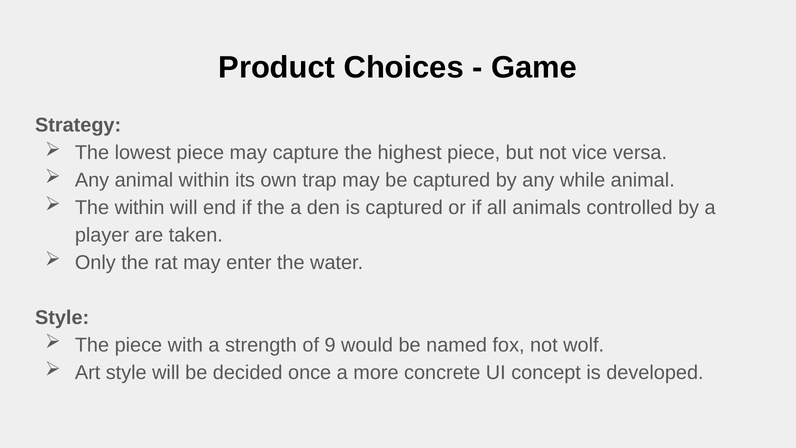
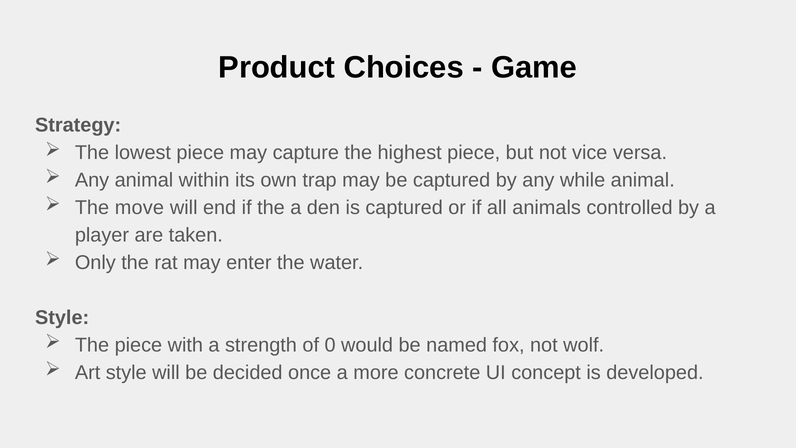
The within: within -> move
9: 9 -> 0
